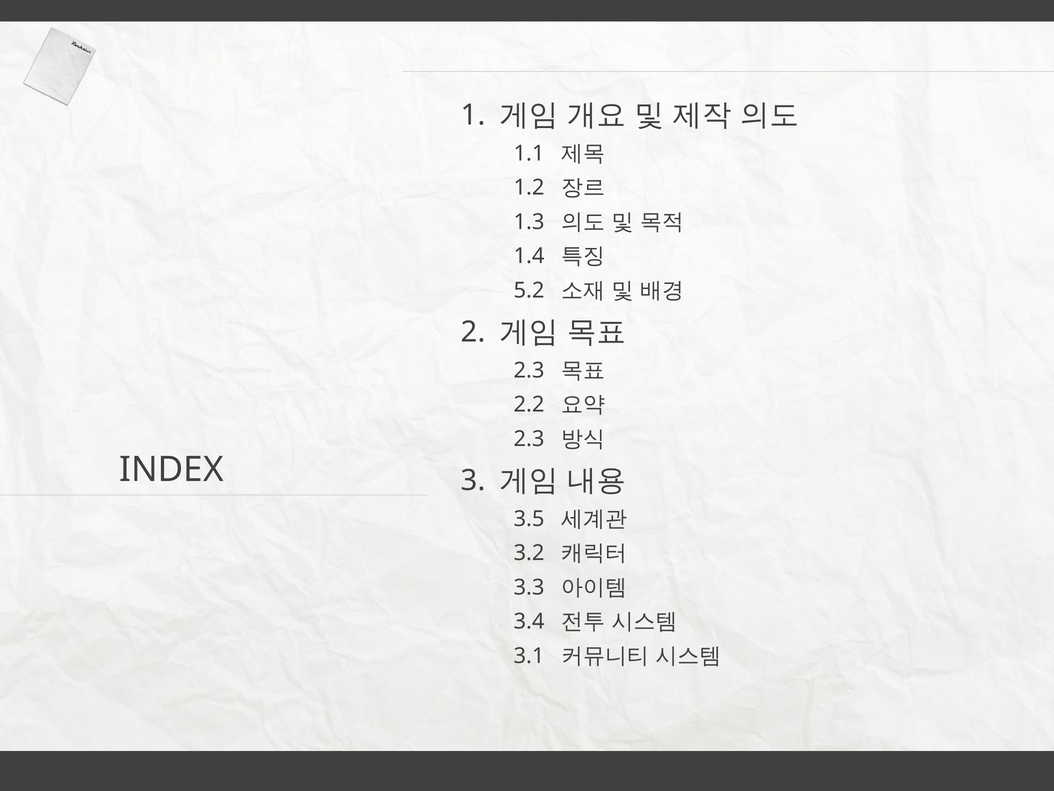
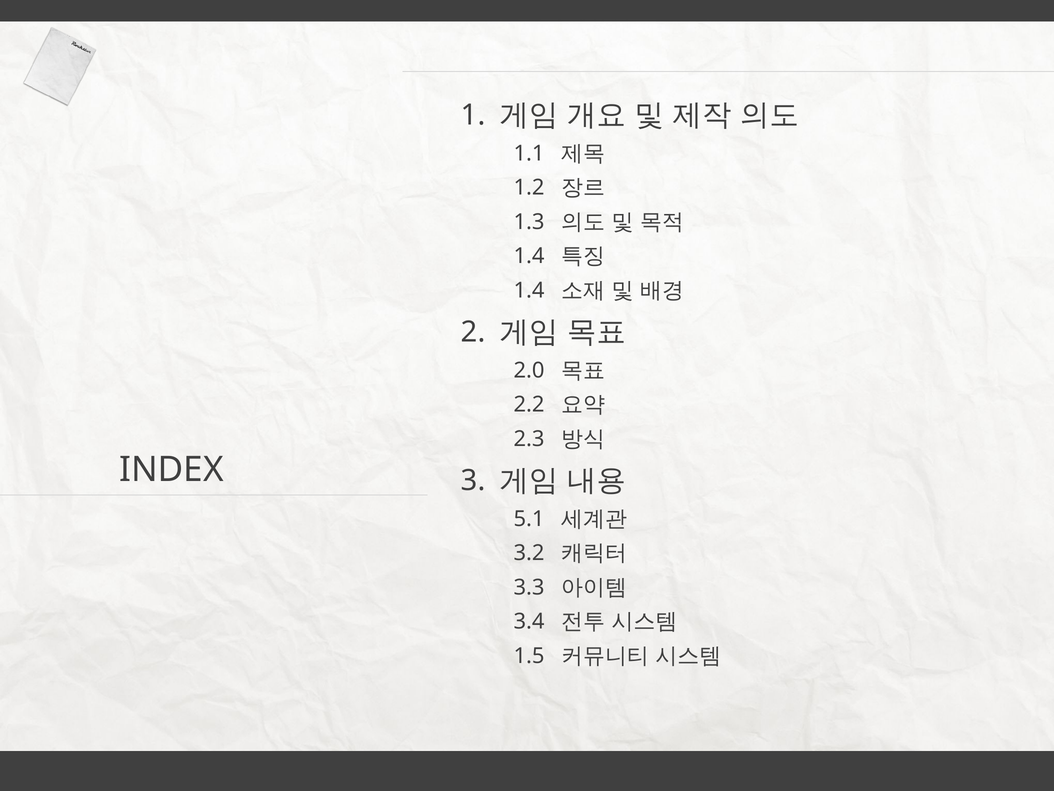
5.2 at (529, 290): 5.2 -> 1.4
2.3 at (529, 370): 2.3 -> 2.0
3.5: 3.5 -> 5.1
3.1: 3.1 -> 1.5
